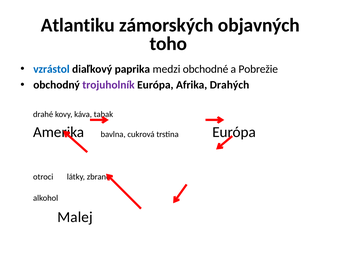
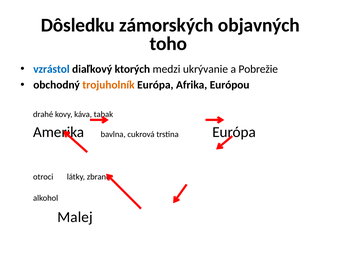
Atlantiku: Atlantiku -> Dôsledku
paprika: paprika -> ktorých
obchodné: obchodné -> ukrývanie
trojuholník colour: purple -> orange
Drahých: Drahých -> Európou
